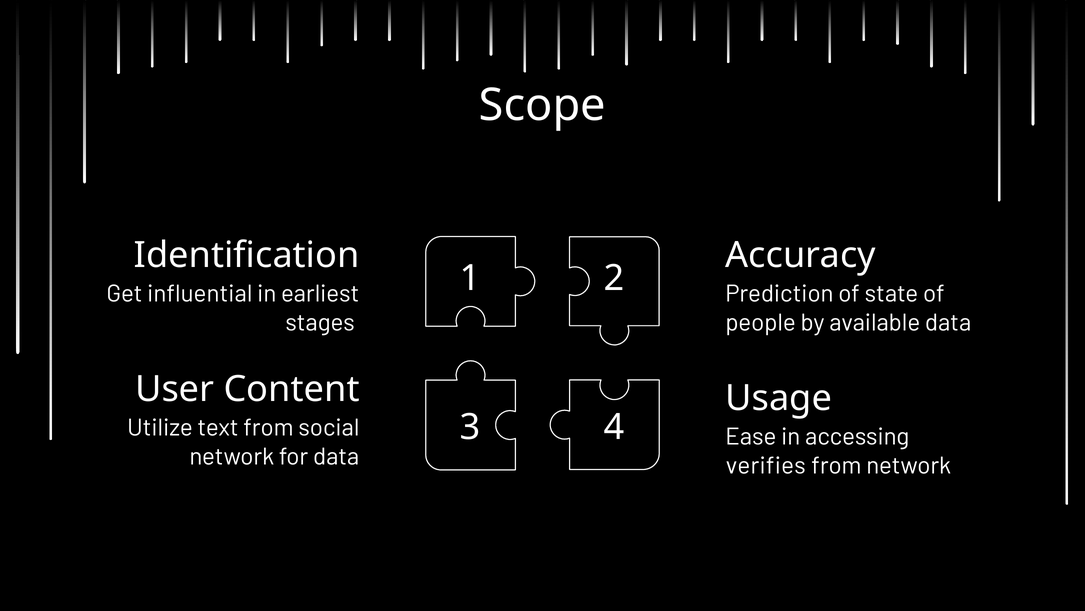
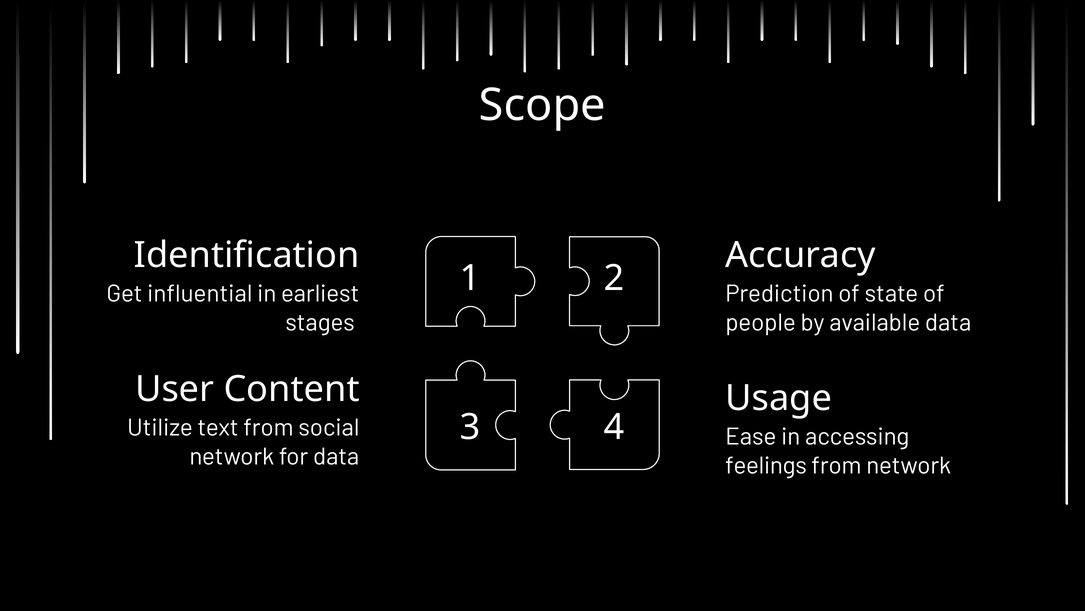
verifies: verifies -> feelings
